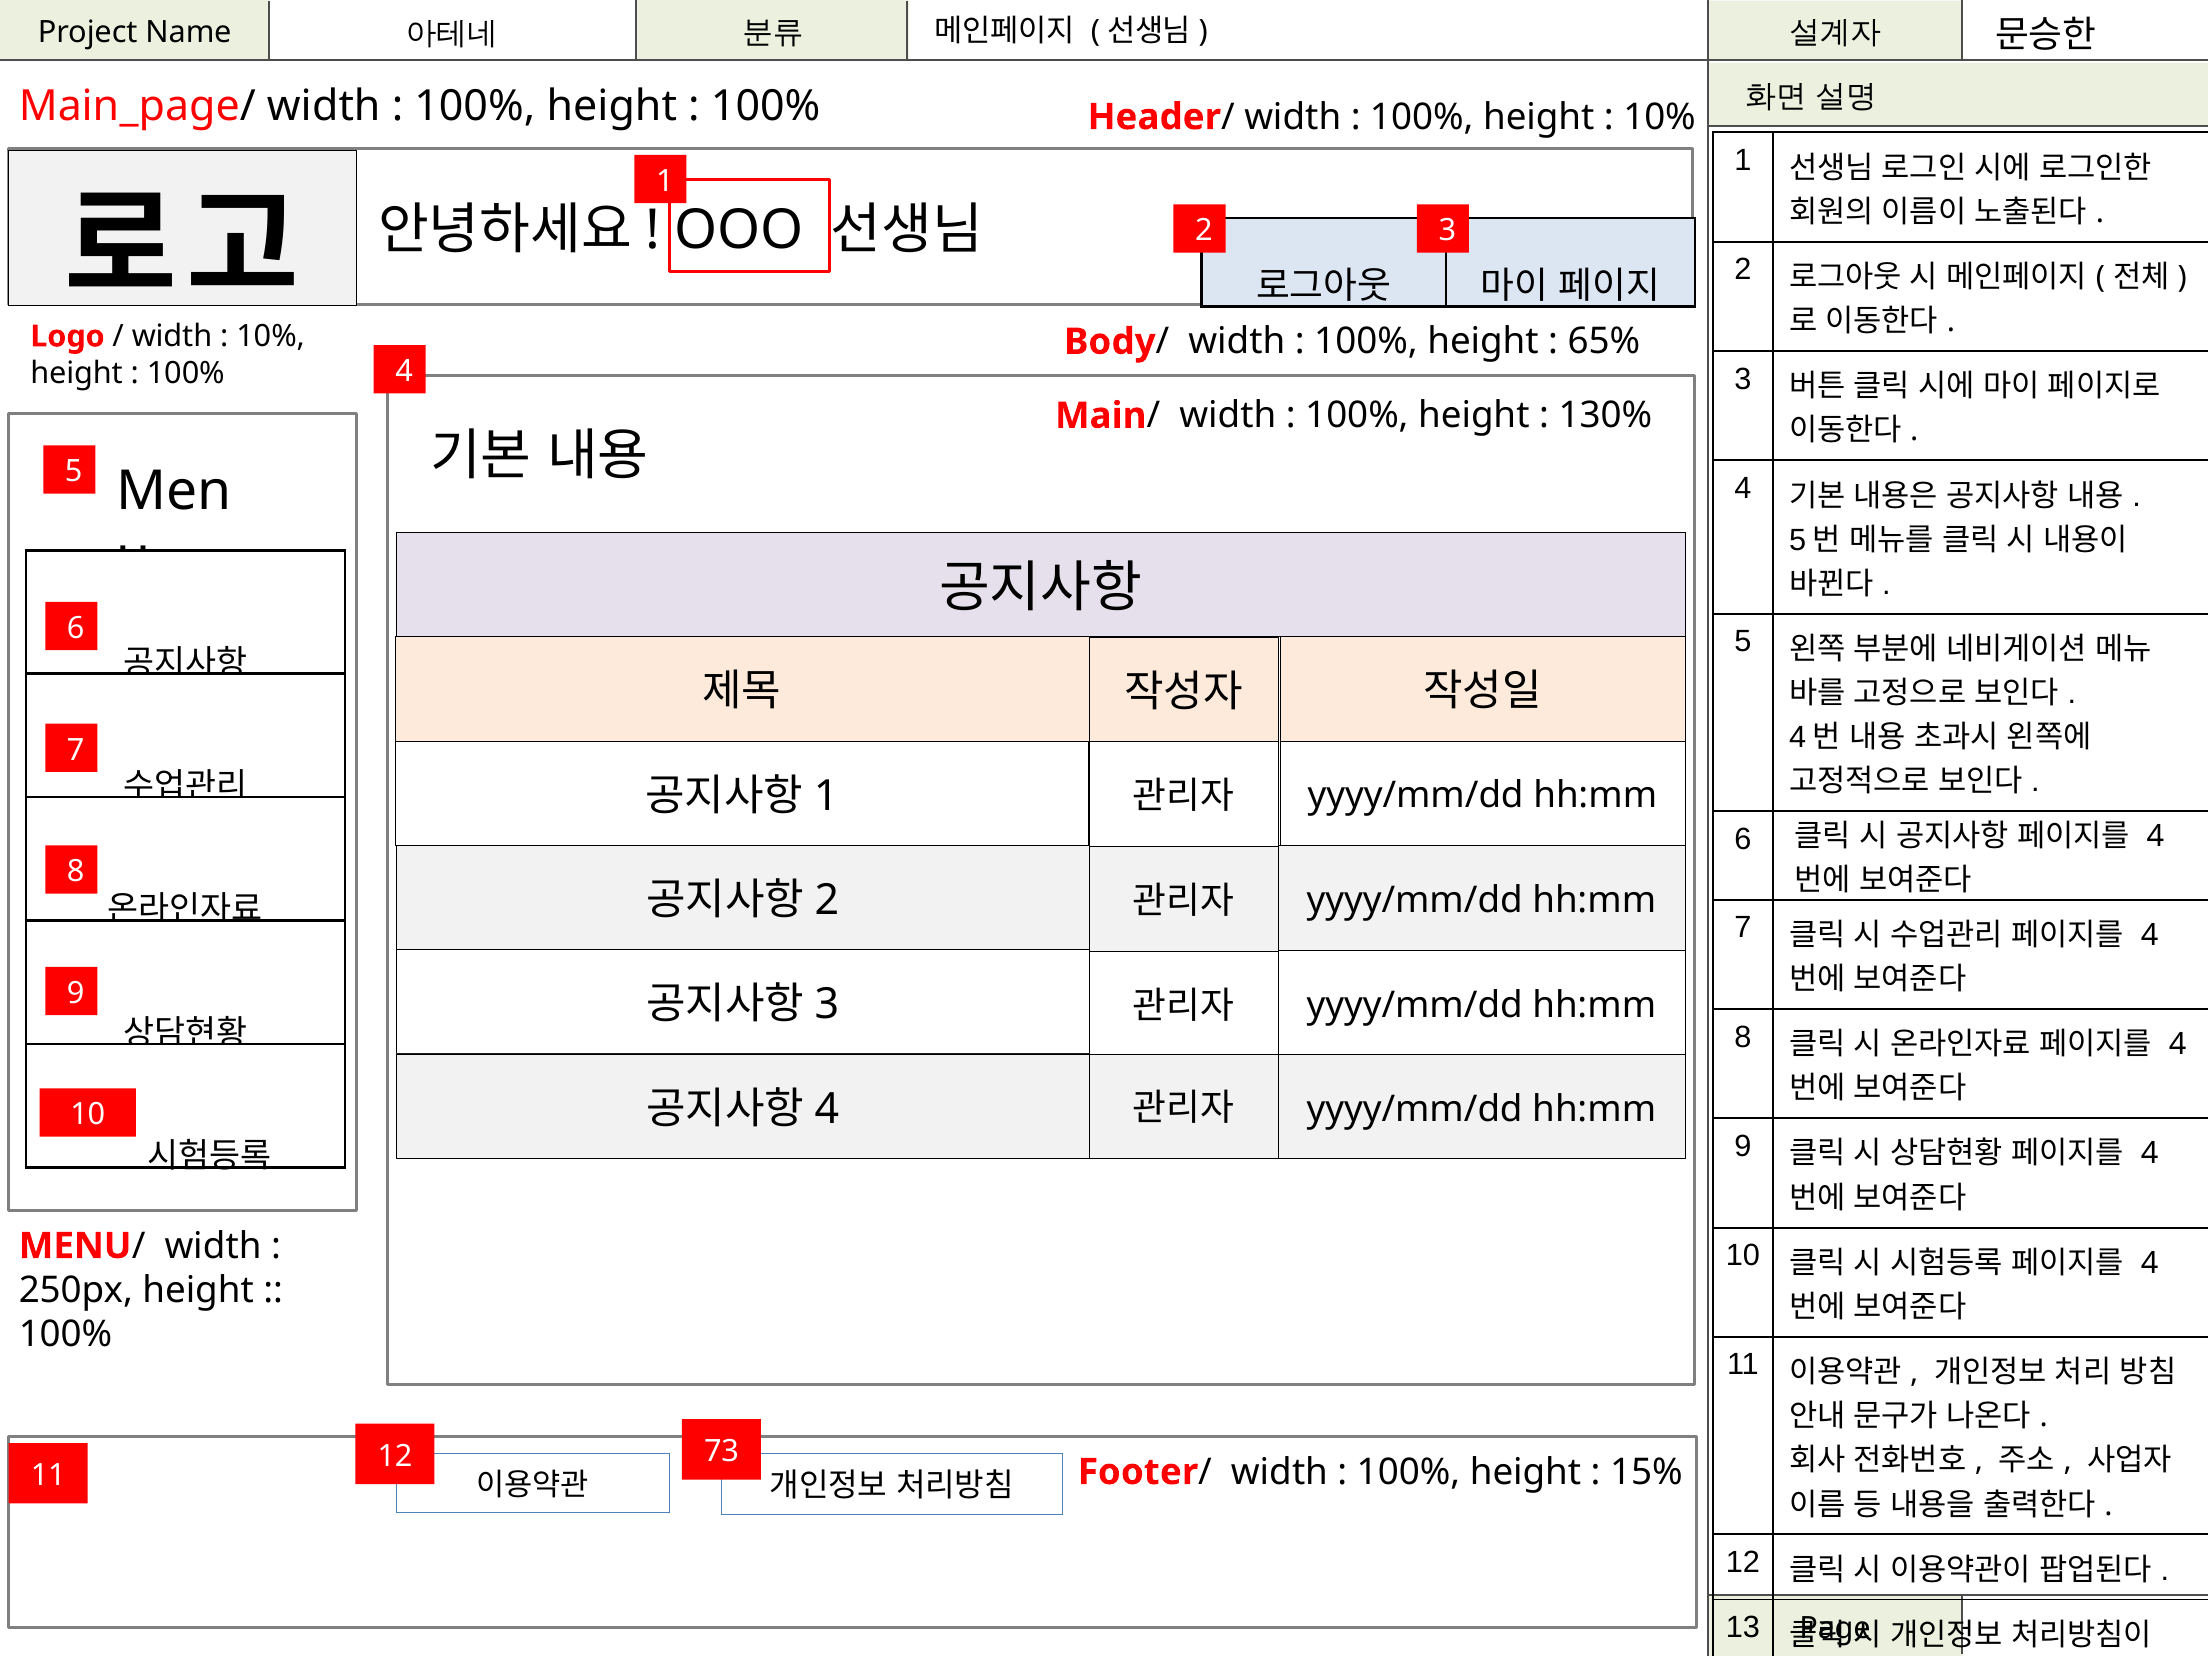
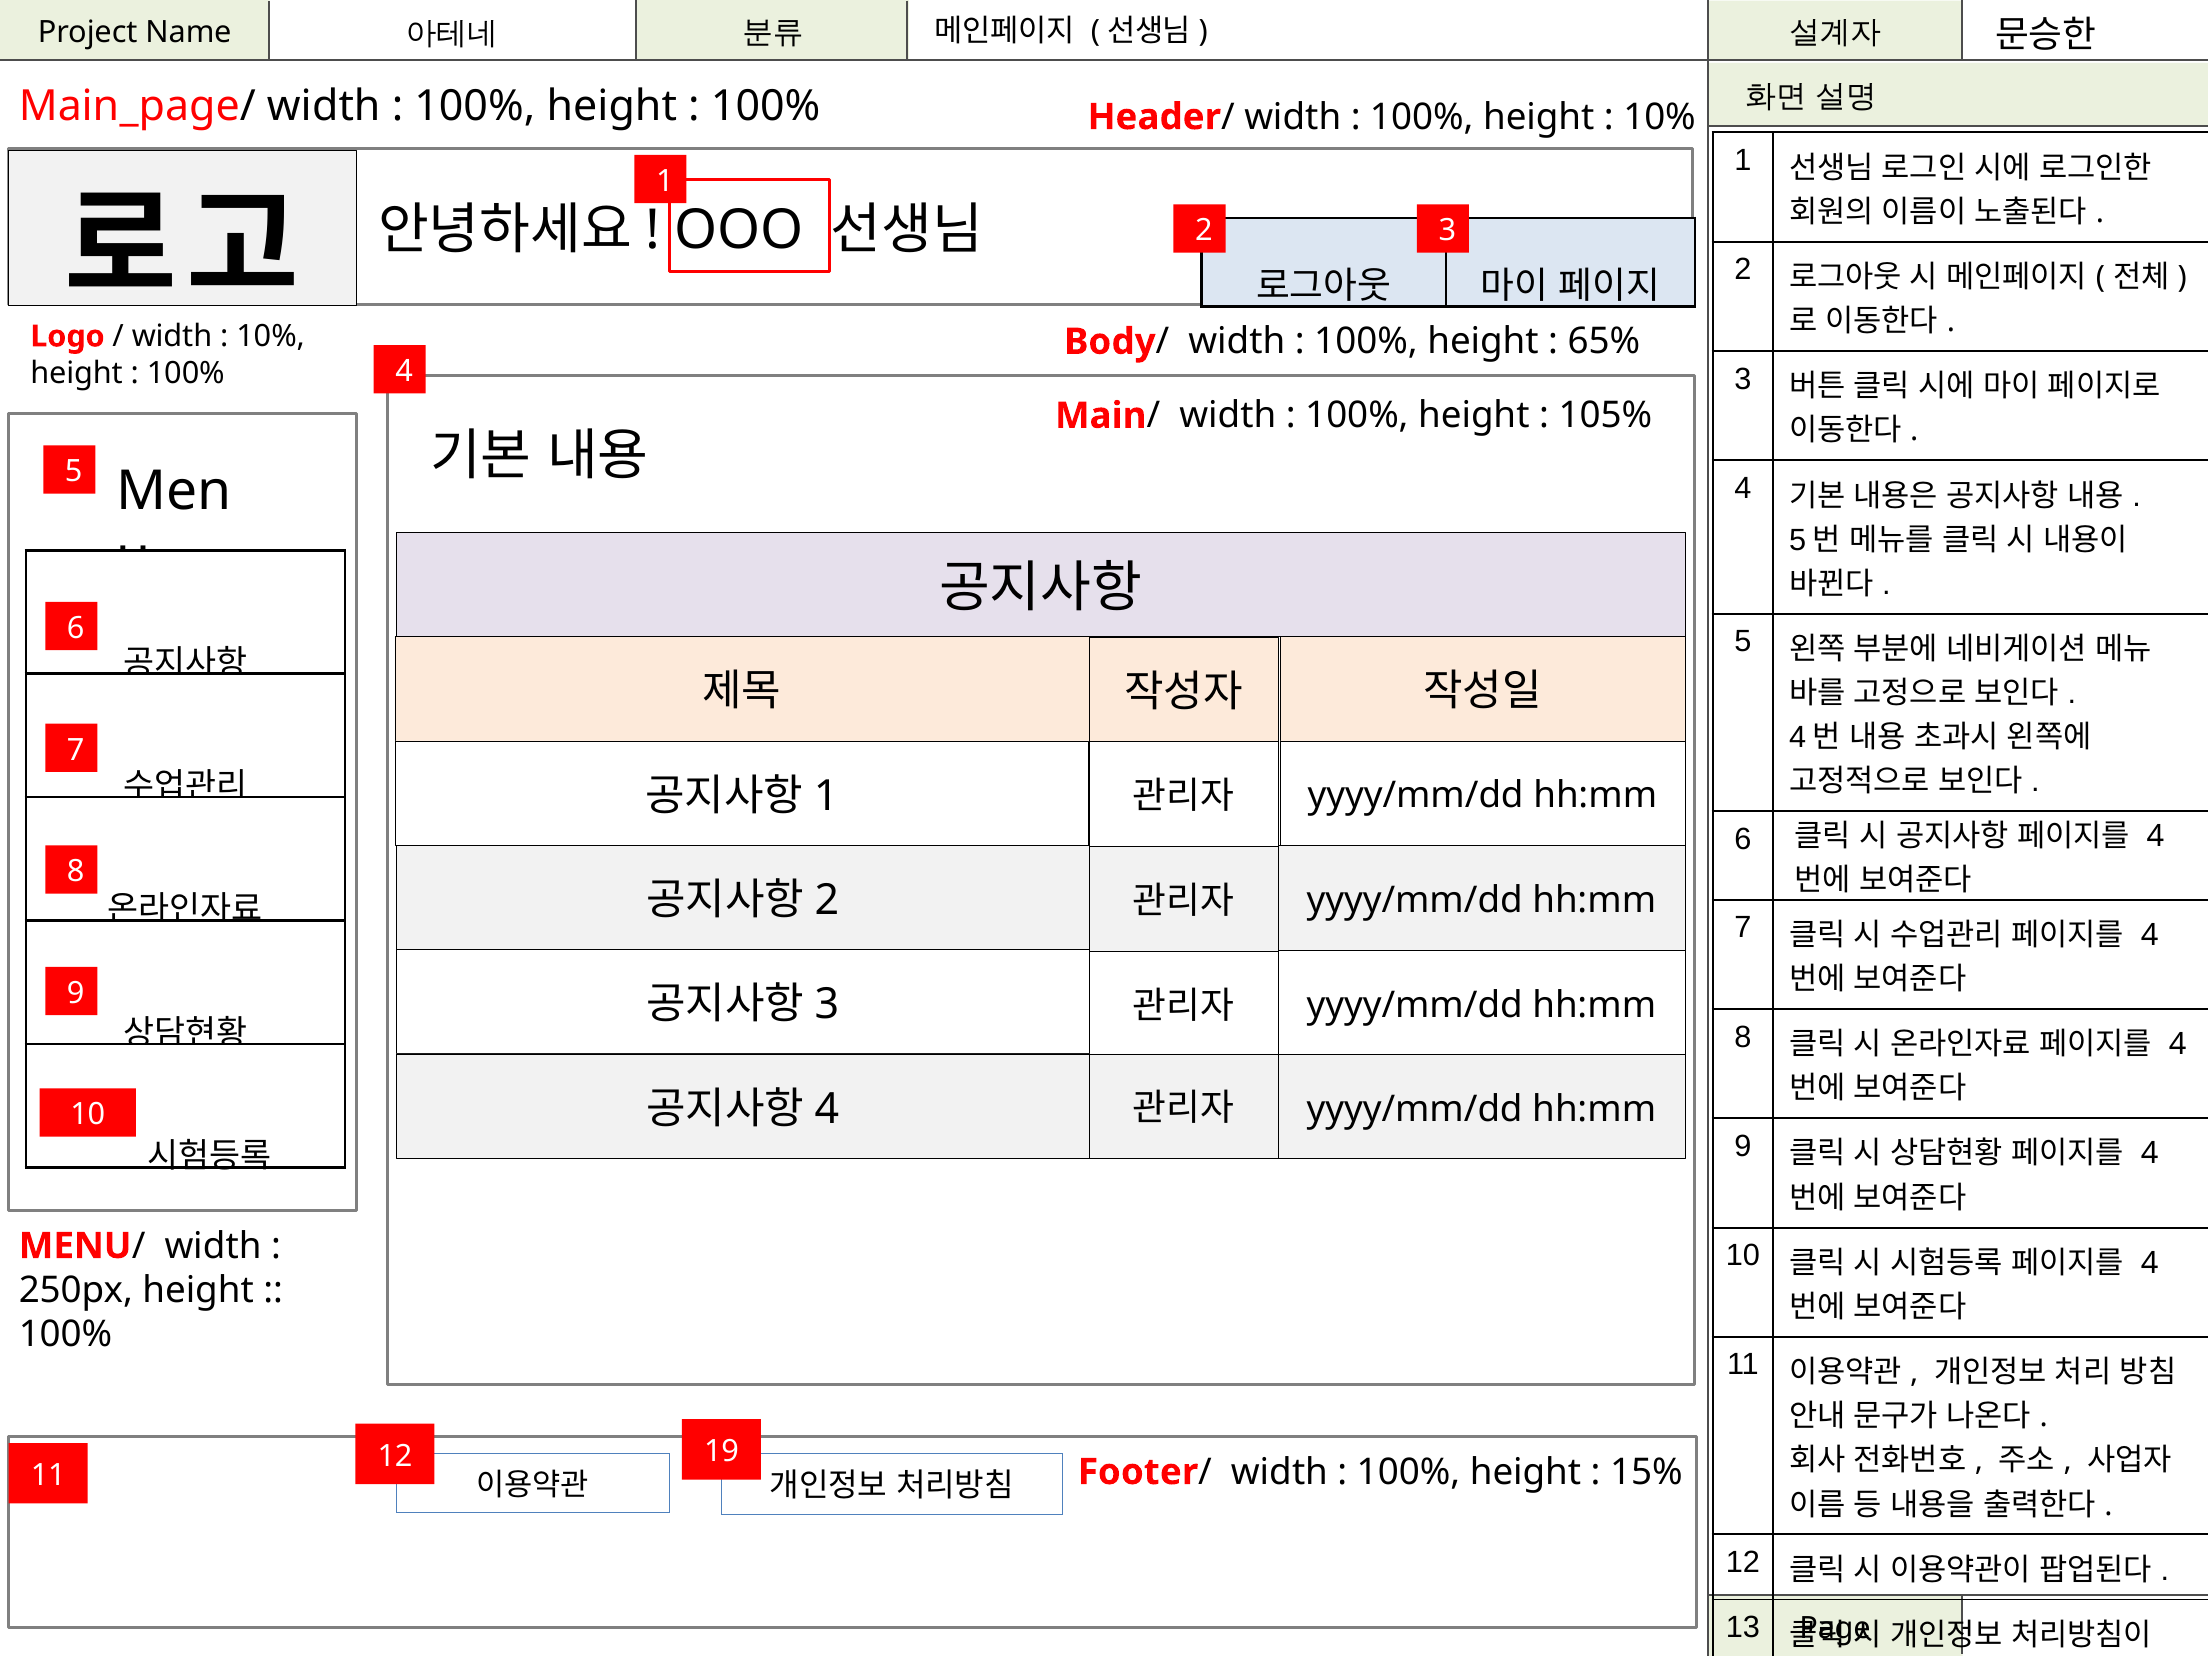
130%: 130% -> 105%
73: 73 -> 19
